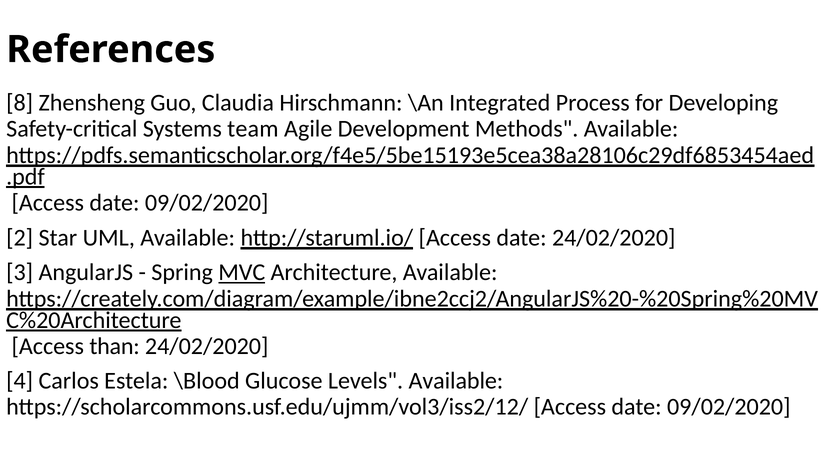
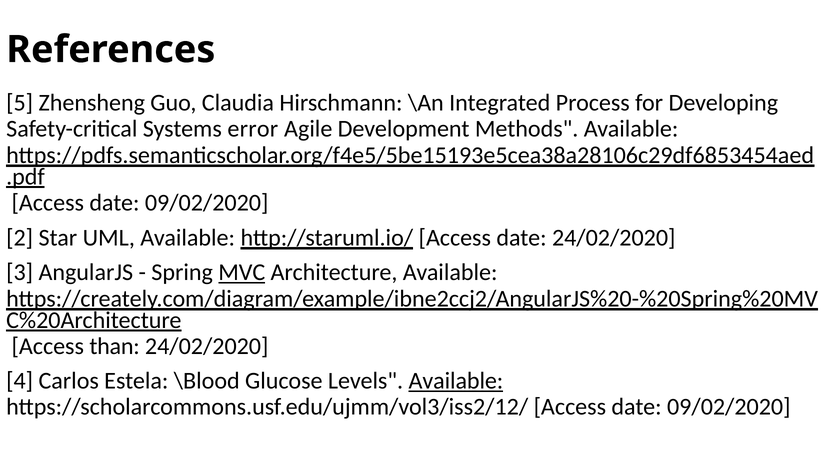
8: 8 -> 5
team: team -> error
Available at (456, 380) underline: none -> present
